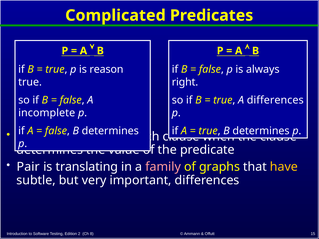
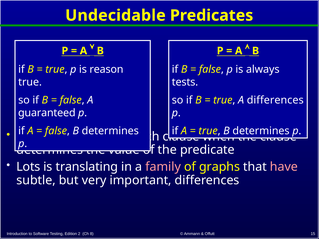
Complicated: Complicated -> Undecidable
right at (185, 82): right -> tests
incomplete: incomplete -> guaranteed
Pair: Pair -> Lots
have colour: yellow -> pink
